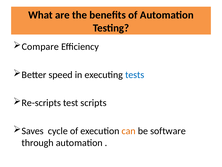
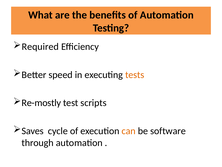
Compare: Compare -> Required
tests colour: blue -> orange
Re-scripts: Re-scripts -> Re-mostly
